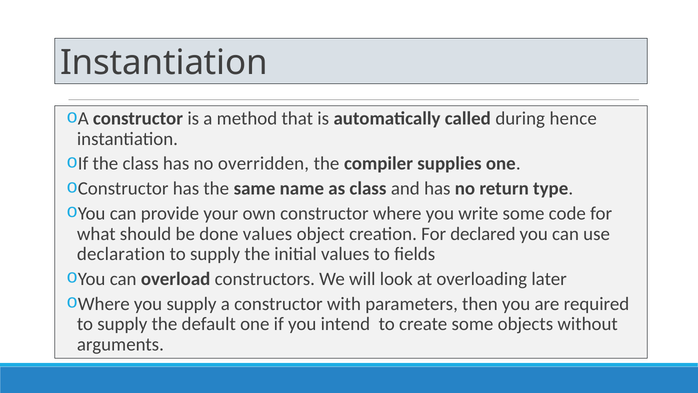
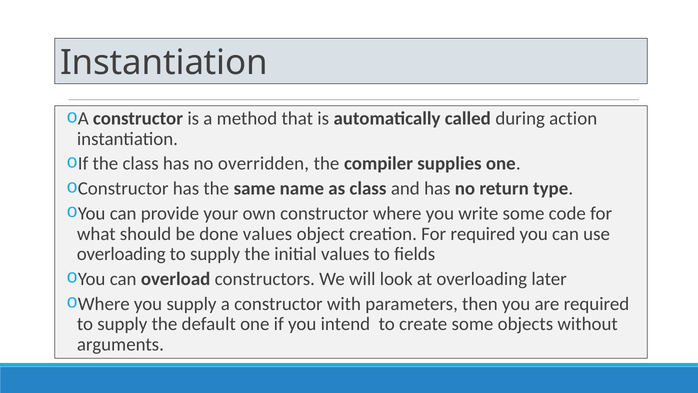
hence: hence -> action
For declared: declared -> required
declaration at (121, 254): declaration -> overloading
